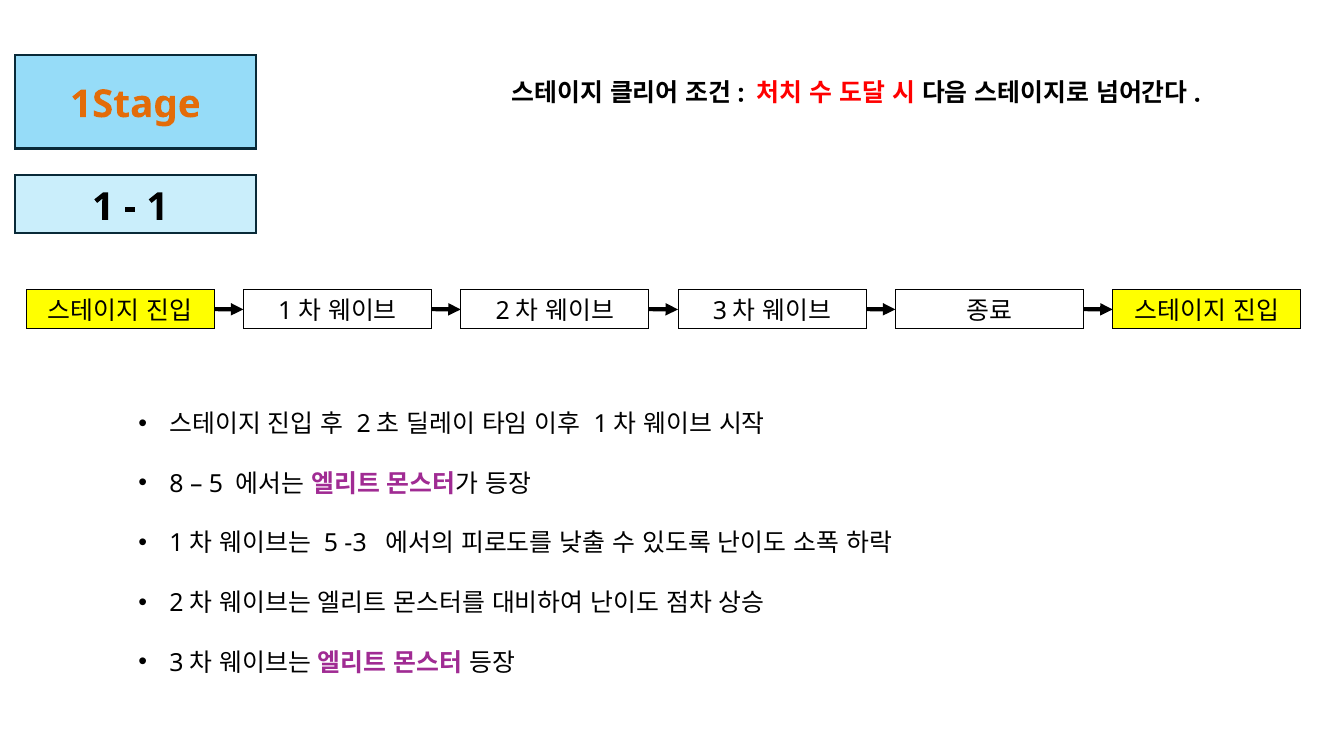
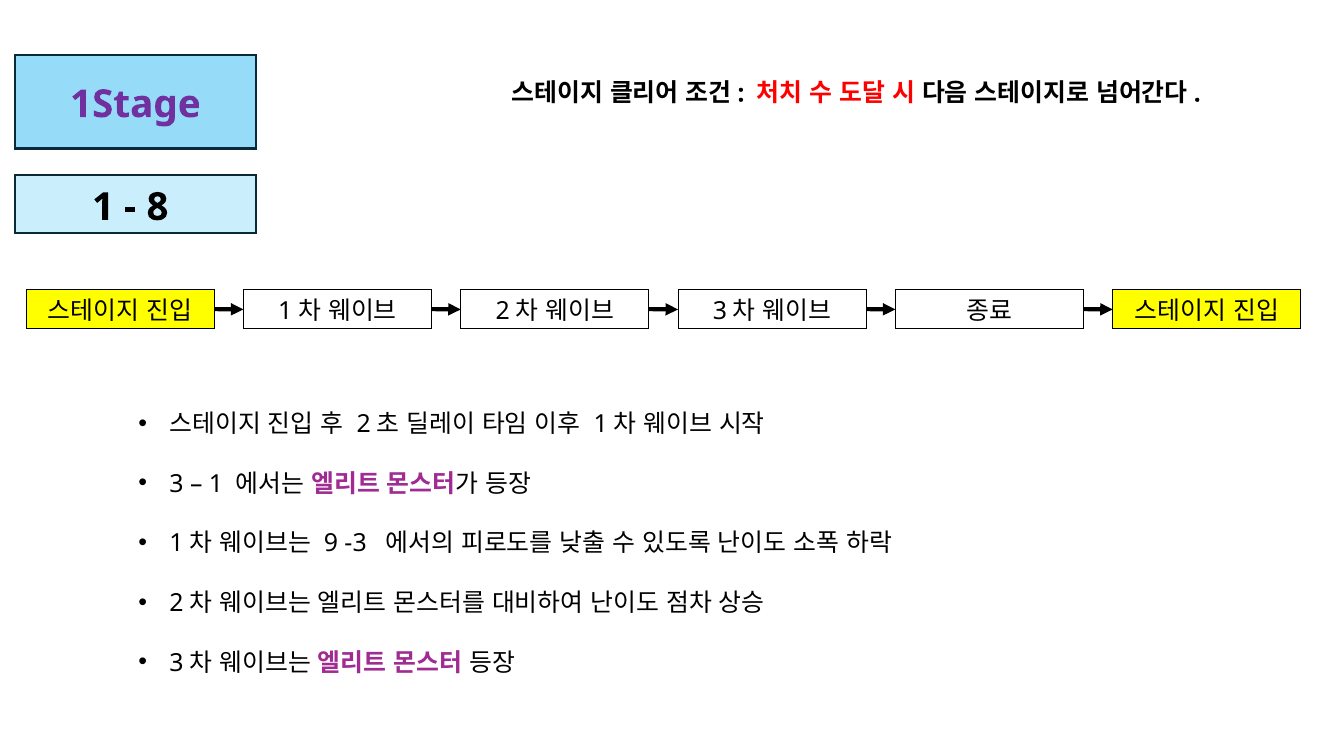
1Stage colour: orange -> purple
1 at (158, 207): 1 -> 8
8: 8 -> 3
5 at (216, 484): 5 -> 1
5 at (331, 544): 5 -> 9
